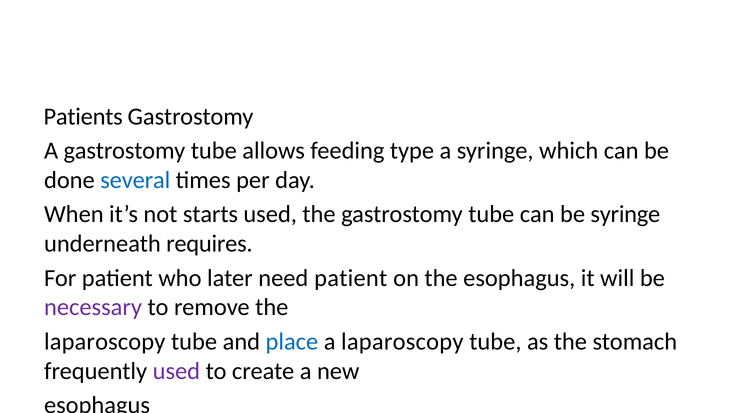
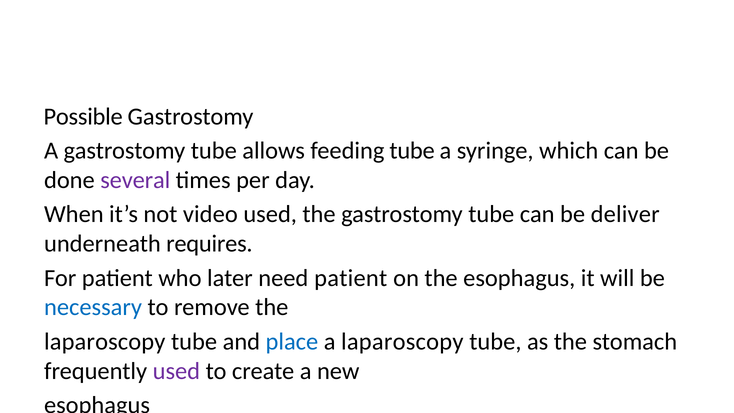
Patients: Patients -> Possible
feeding type: type -> tube
several colour: blue -> purple
starts: starts -> video
be syringe: syringe -> deliver
necessary colour: purple -> blue
